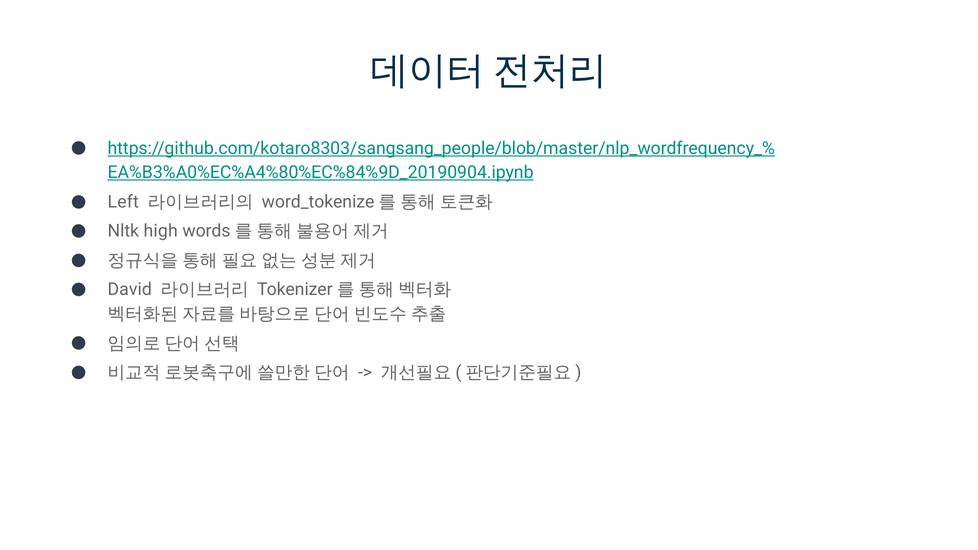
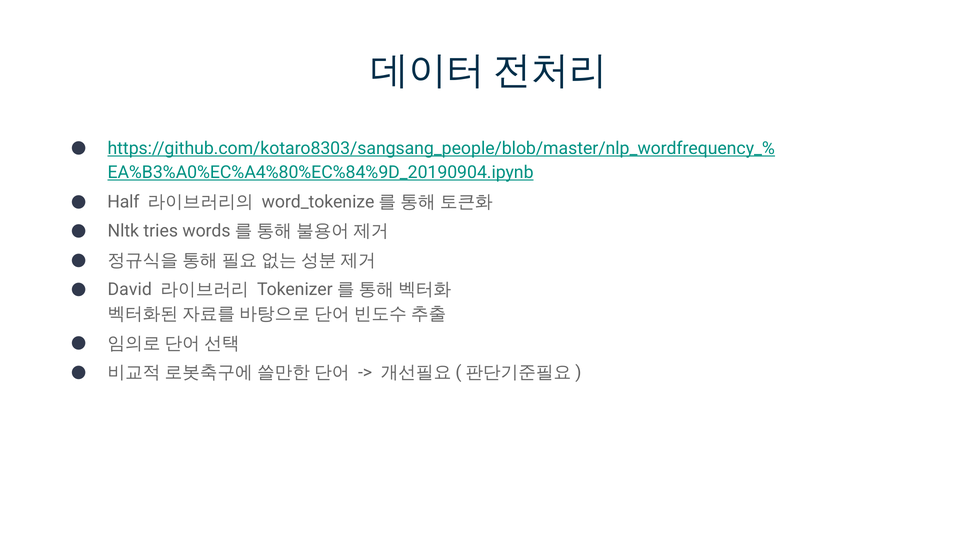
Left: Left -> Half
high: high -> tries
